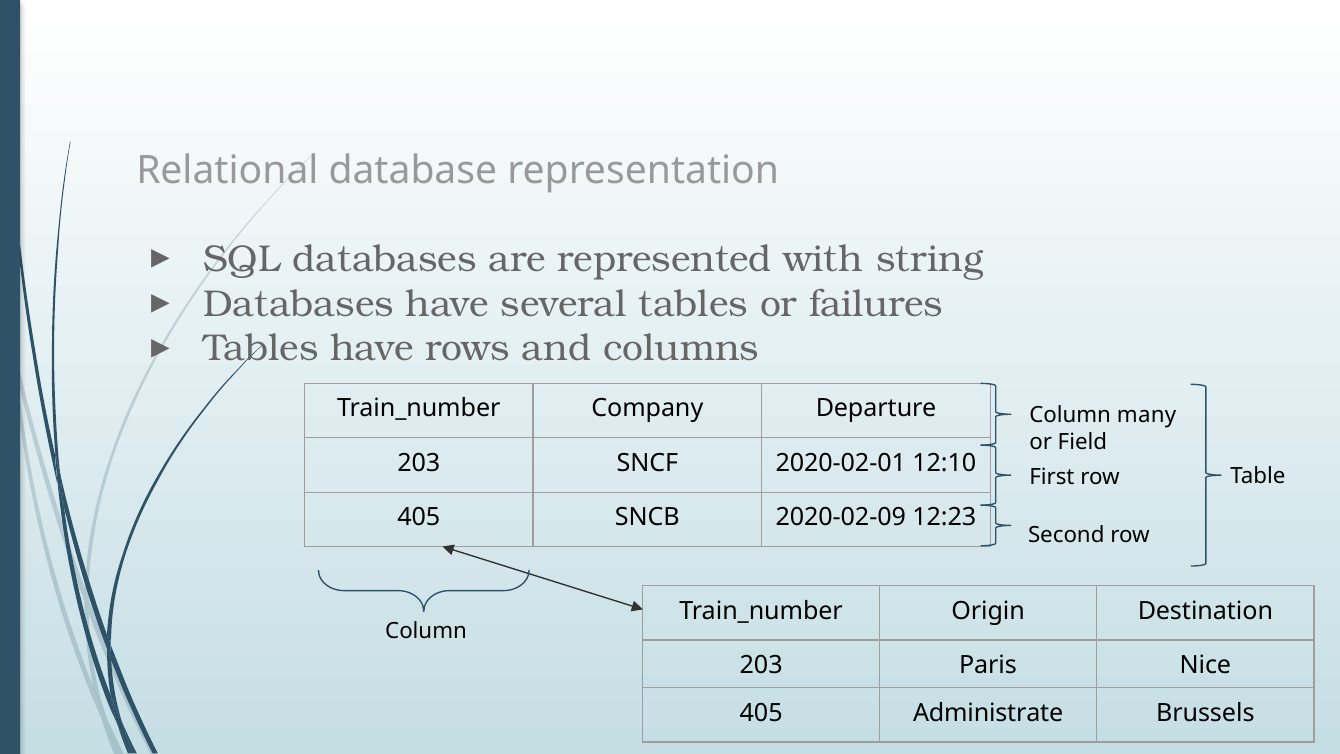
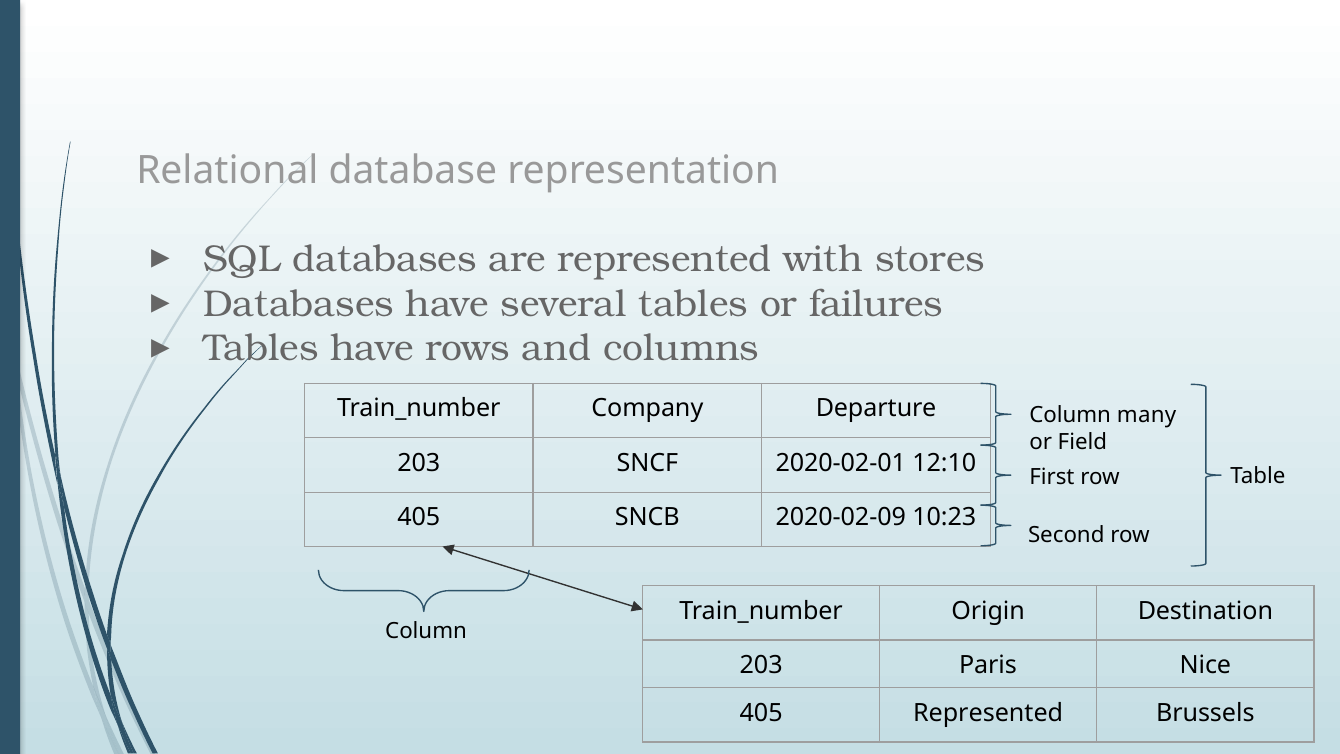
string: string -> stores
12:23: 12:23 -> 10:23
405 Administrate: Administrate -> Represented
